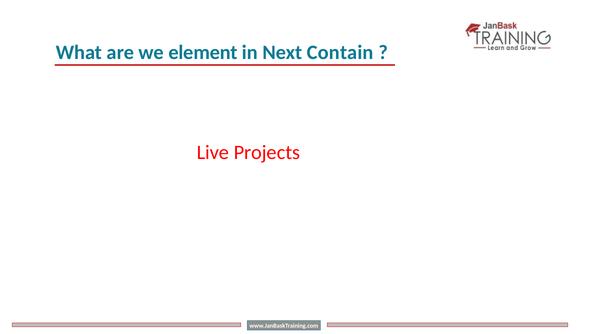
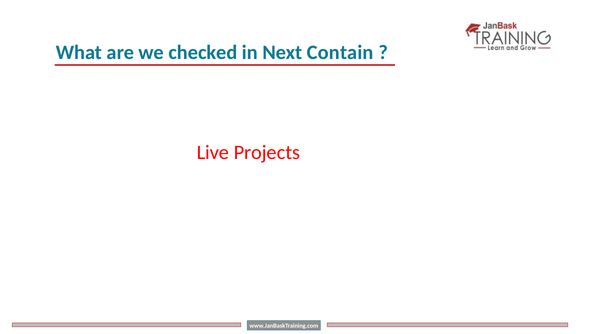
element: element -> checked
